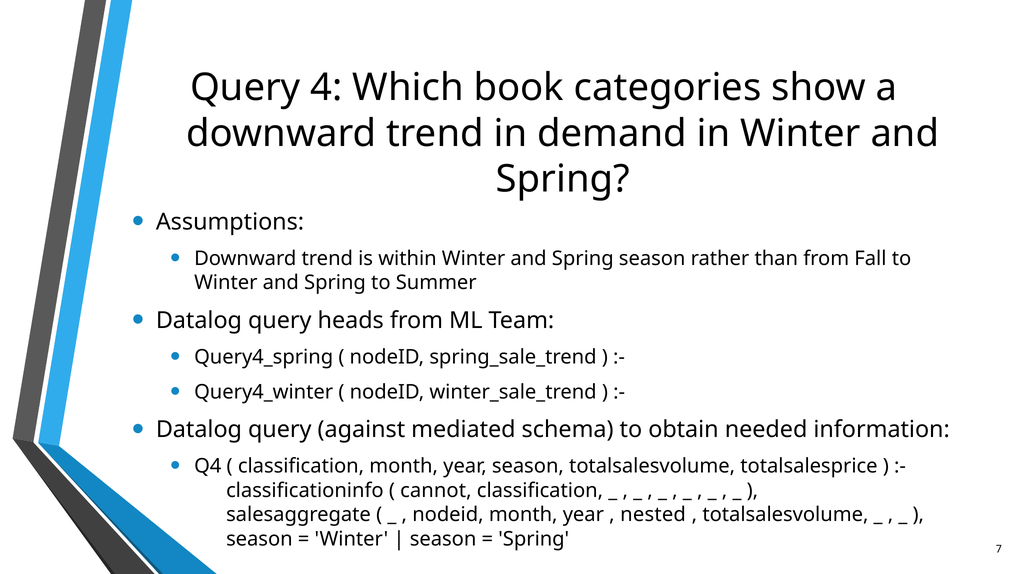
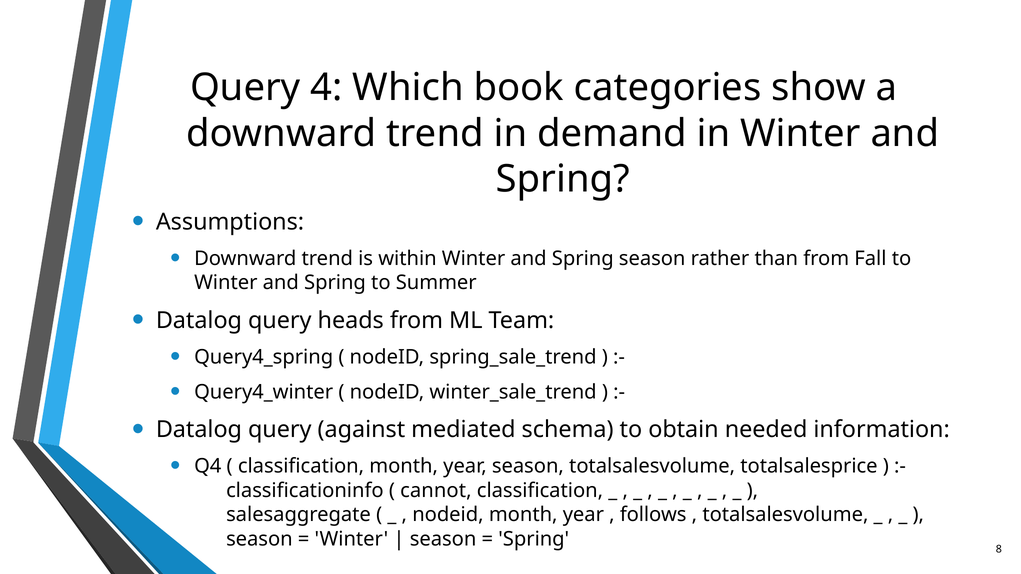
nested: nested -> follows
7: 7 -> 8
